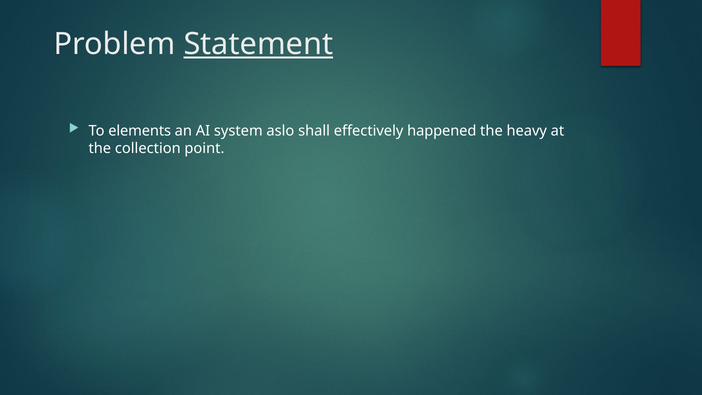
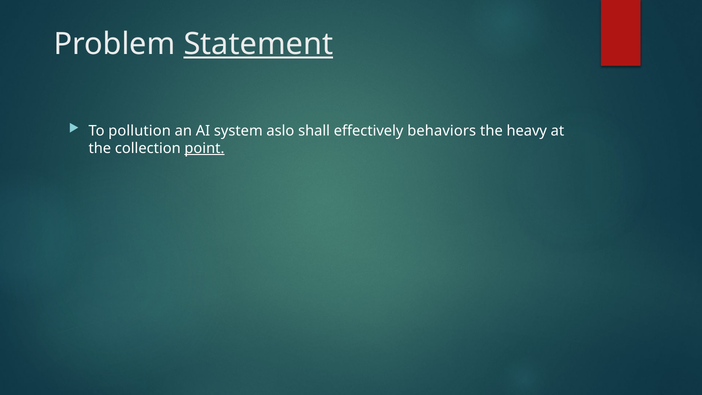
elements: elements -> pollution
happened: happened -> behaviors
point underline: none -> present
